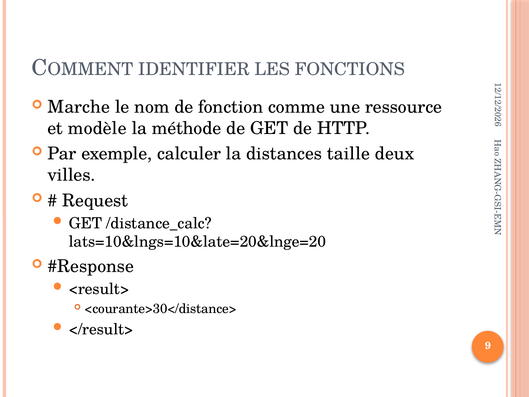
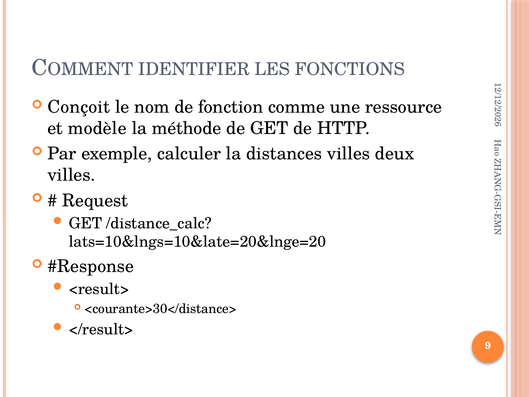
Marche: Marche -> Conçoit
distances taille: taille -> villes
